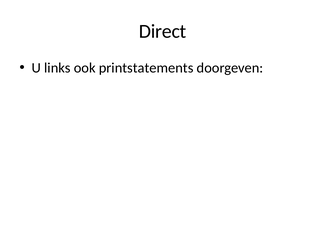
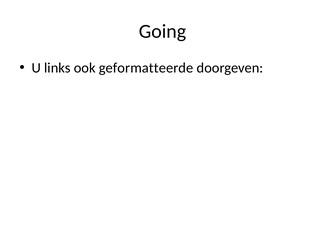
Direct: Direct -> Going
printstatements: printstatements -> geformatteerde
